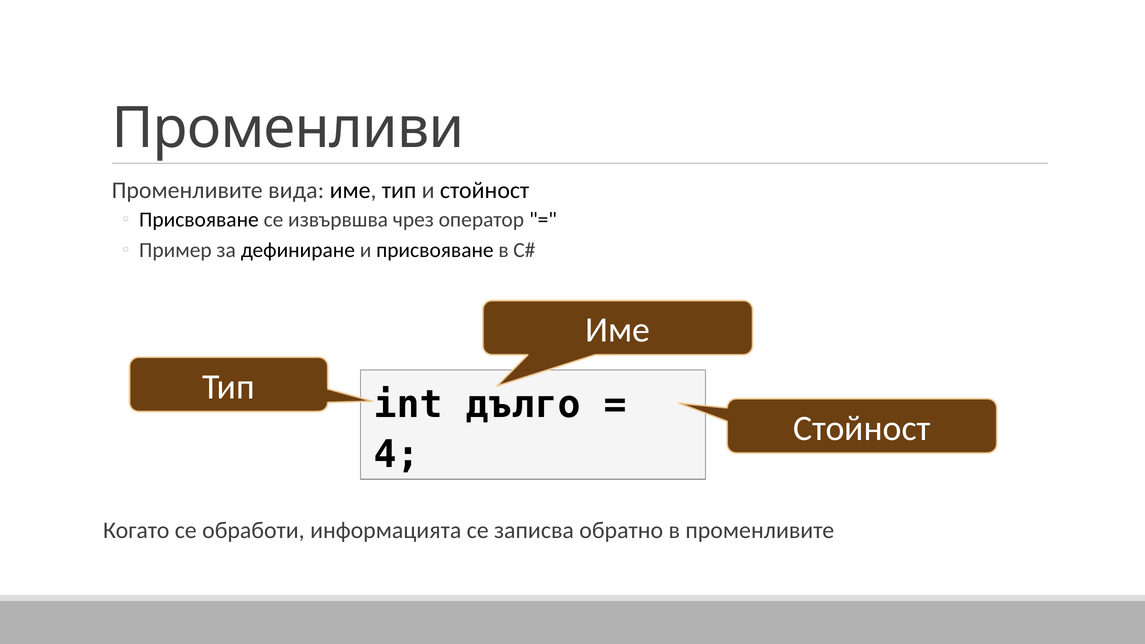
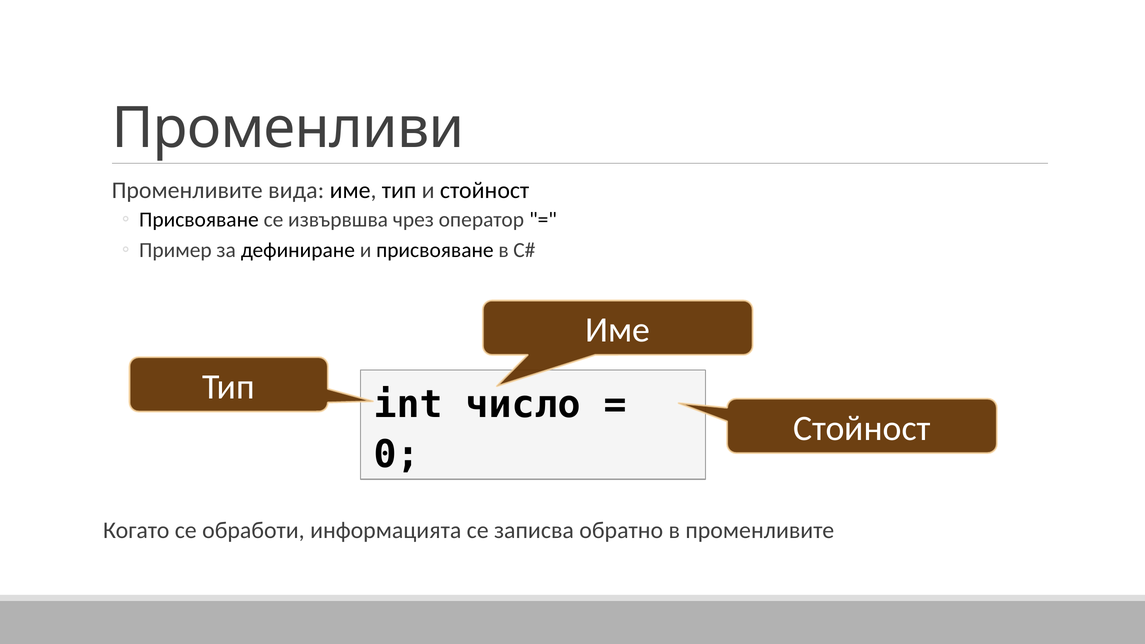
дълго: дълго -> число
4: 4 -> 0
